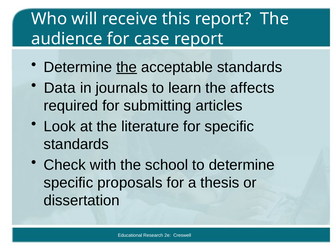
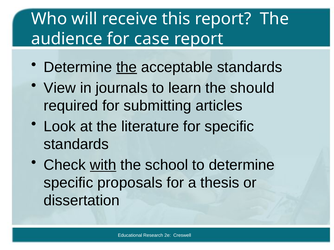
Data: Data -> View
affects: affects -> should
with underline: none -> present
